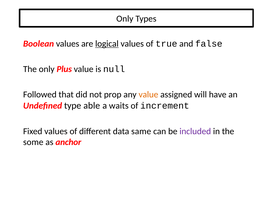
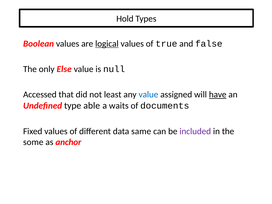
Only at (125, 19): Only -> Hold
Plus: Plus -> Else
Followed: Followed -> Accessed
prop: prop -> least
value at (148, 95) colour: orange -> blue
have underline: none -> present
increment: increment -> documents
